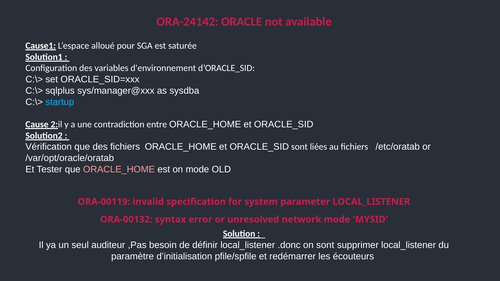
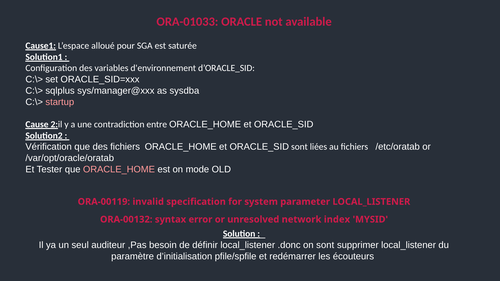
ORA-24142: ORA-24142 -> ORA-01033
startup colour: light blue -> pink
network mode: mode -> index
